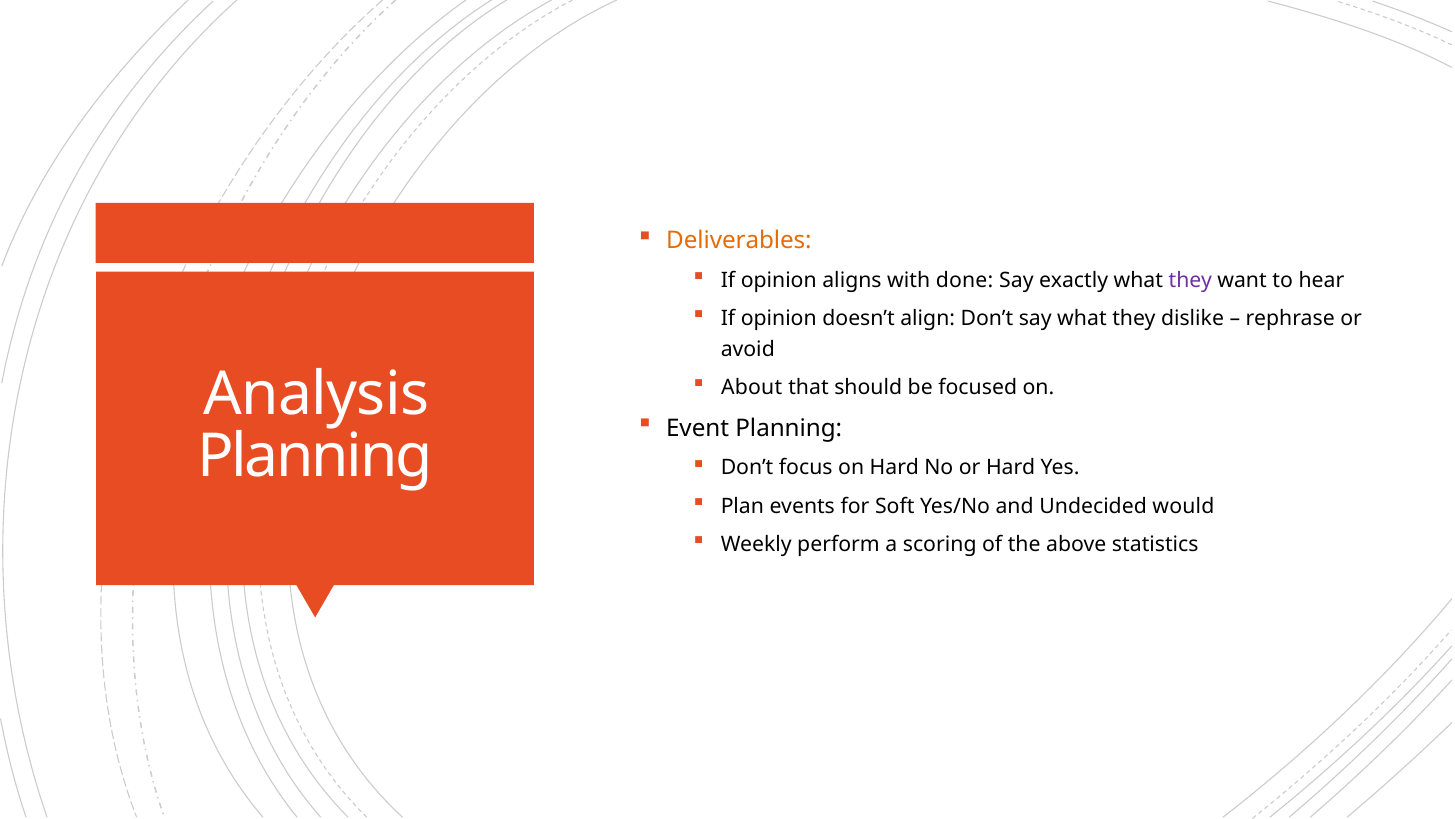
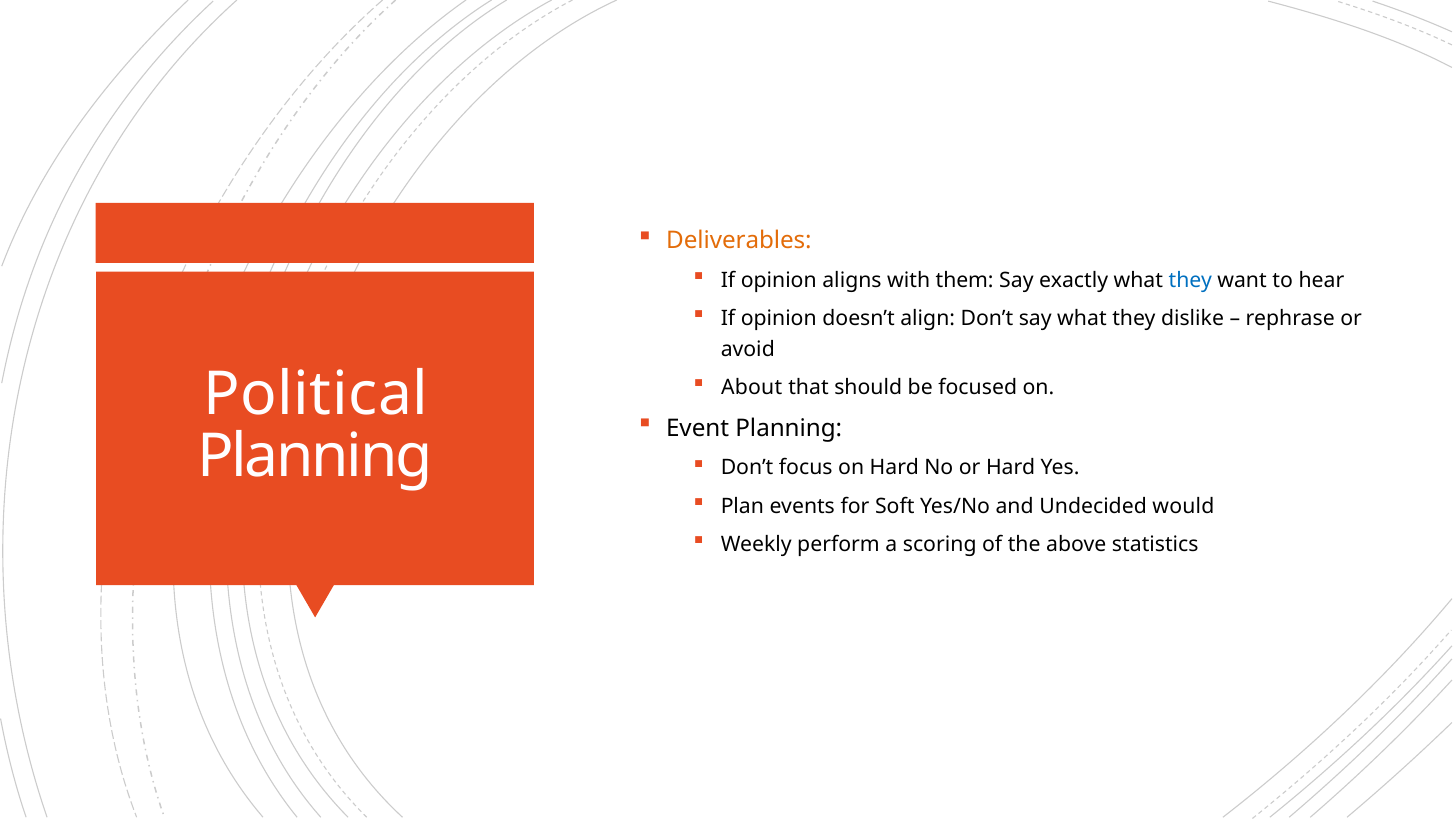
done: done -> them
they at (1190, 280) colour: purple -> blue
Analysis: Analysis -> Political
